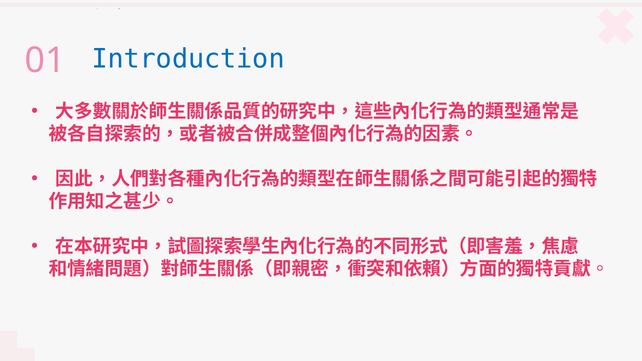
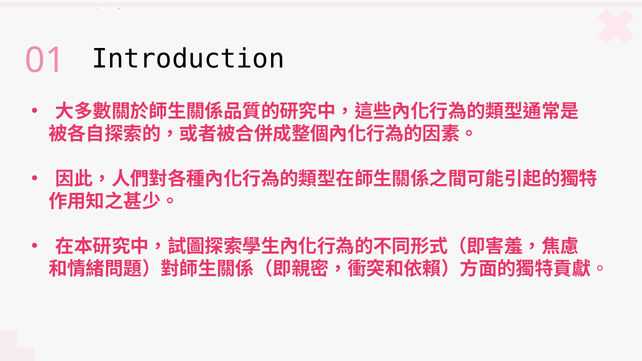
Introduction colour: blue -> black
